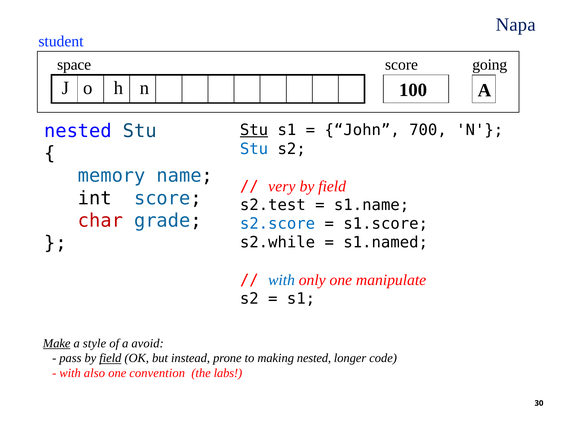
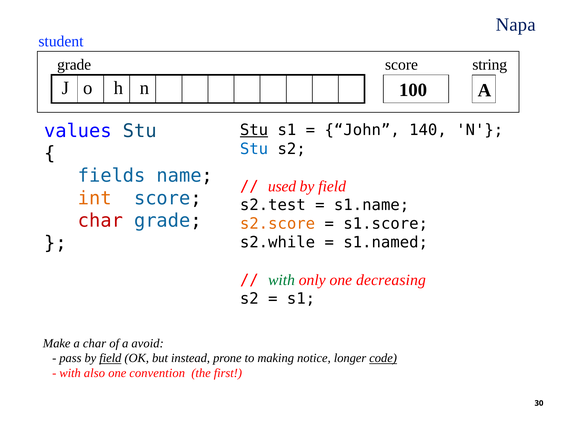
space at (74, 65): space -> grade
going: going -> string
nested at (78, 131): nested -> values
700: 700 -> 140
memory: memory -> fields
very: very -> used
int colour: black -> orange
s2.score colour: blue -> orange
with at (282, 280) colour: blue -> green
manipulate: manipulate -> decreasing
Make underline: present -> none
a style: style -> char
making nested: nested -> notice
code underline: none -> present
labs: labs -> first
